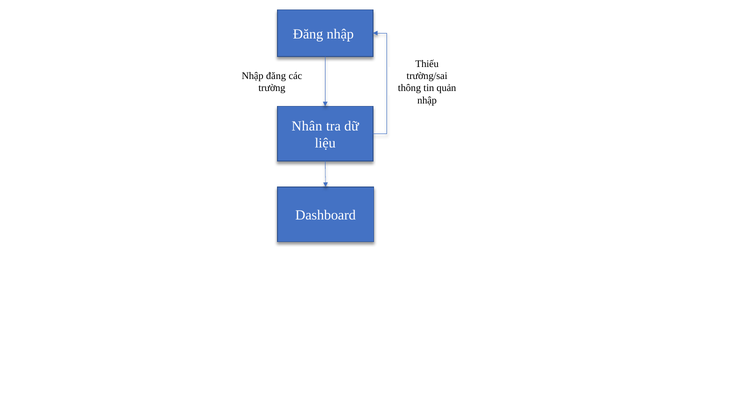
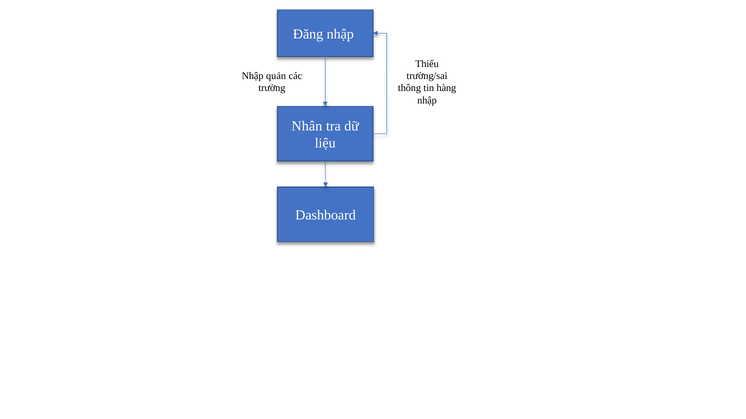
Nhập đăng: đăng -> quản
quản: quản -> hàng
